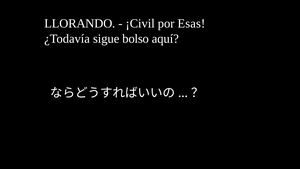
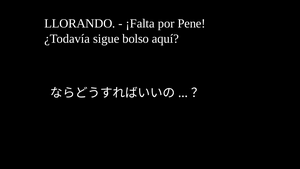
¡Civil: ¡Civil -> ¡Falta
Esas: Esas -> Pene
